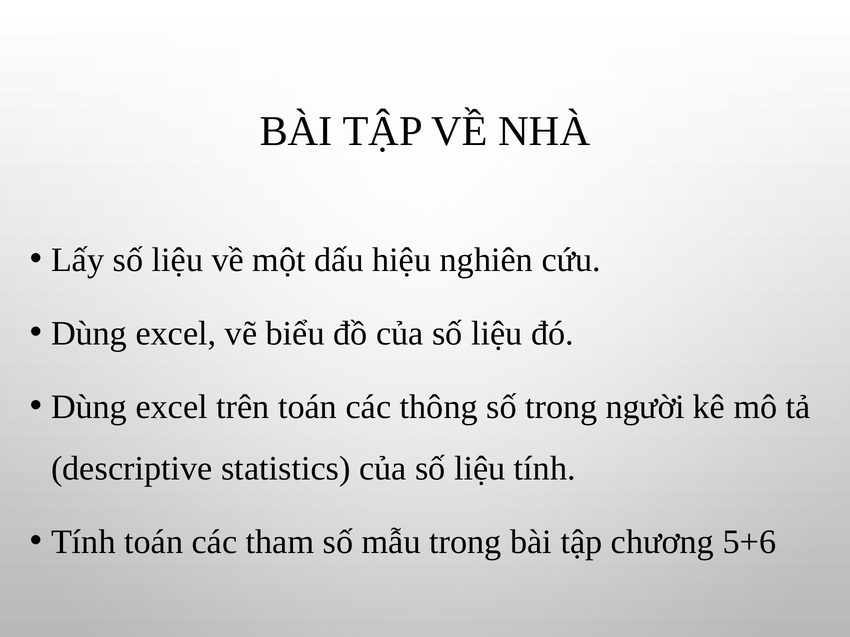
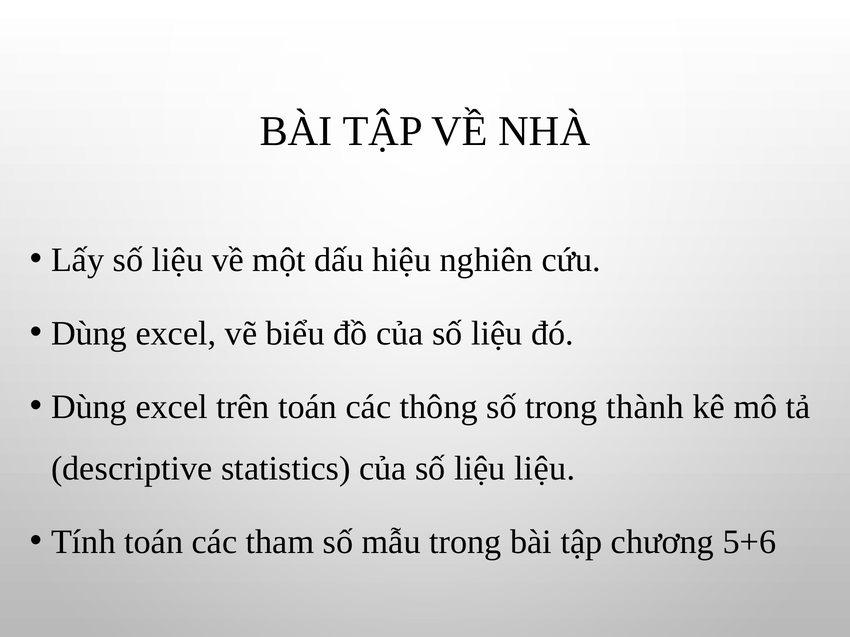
người: người -> thành
liệu tính: tính -> liệu
